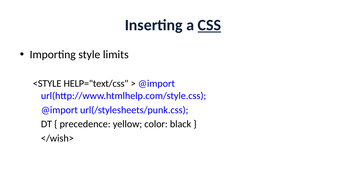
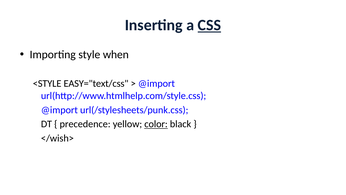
limits: limits -> when
HELP="text/css: HELP="text/css -> EASY="text/css
color underline: none -> present
